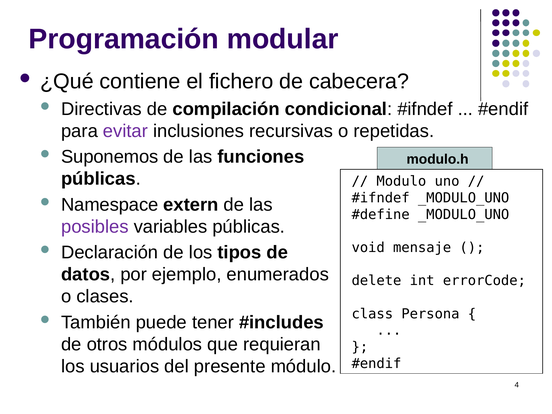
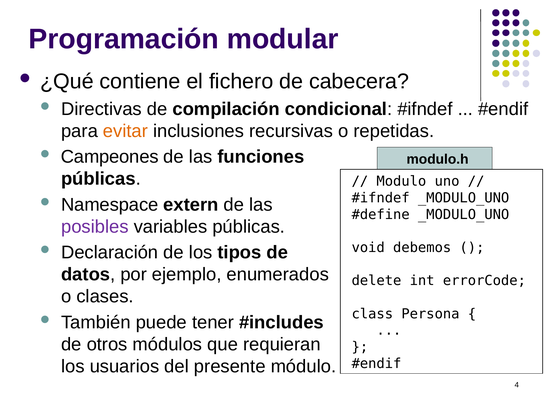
evitar colour: purple -> orange
Suponemos: Suponemos -> Campeones
mensaje: mensaje -> debemos
